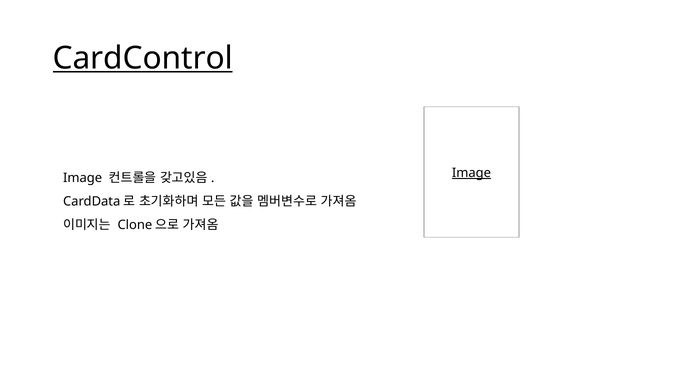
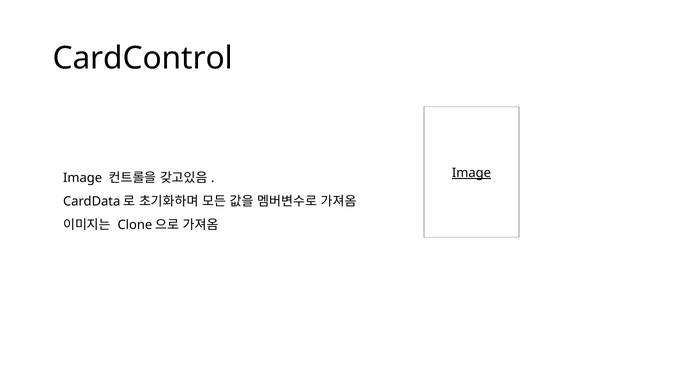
CardControl underline: present -> none
